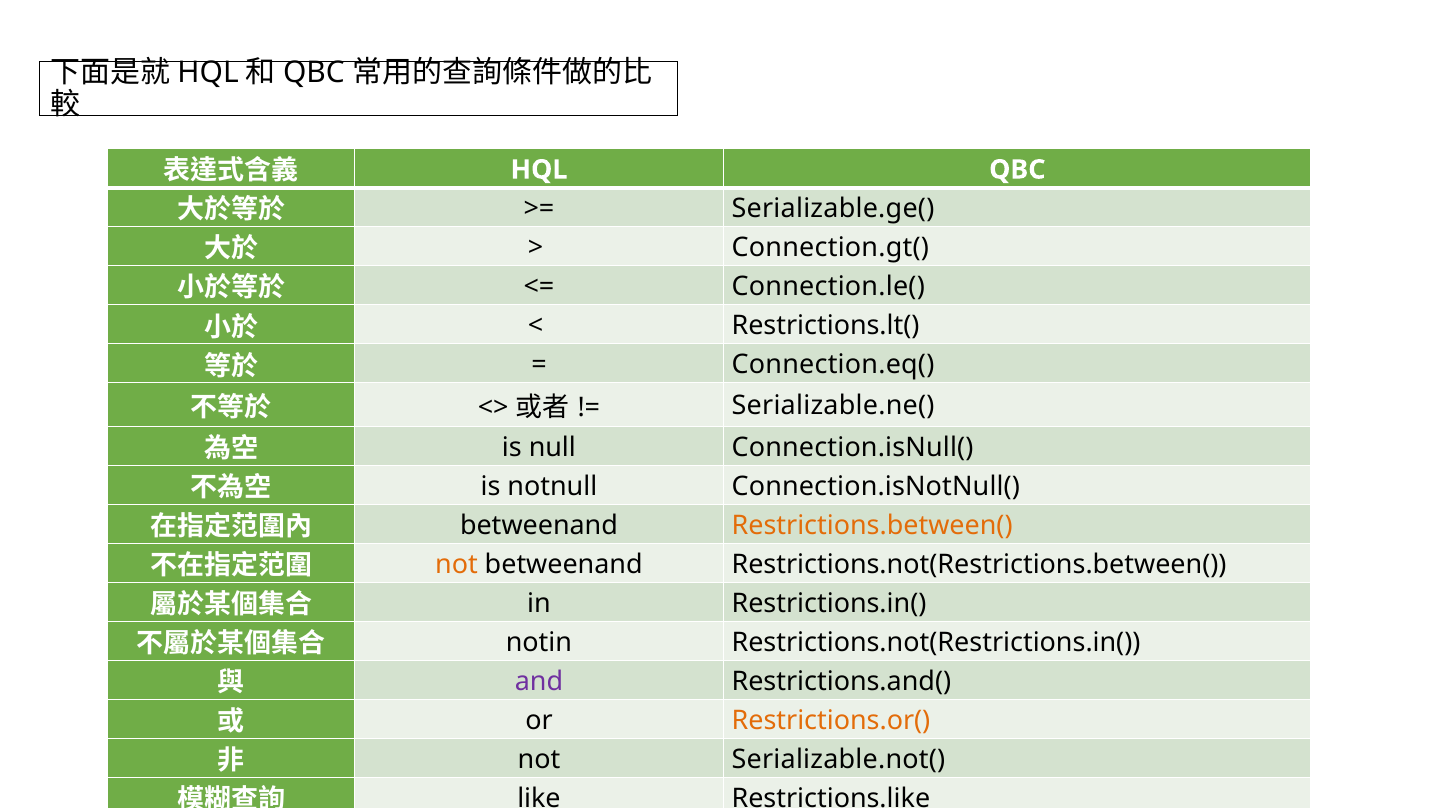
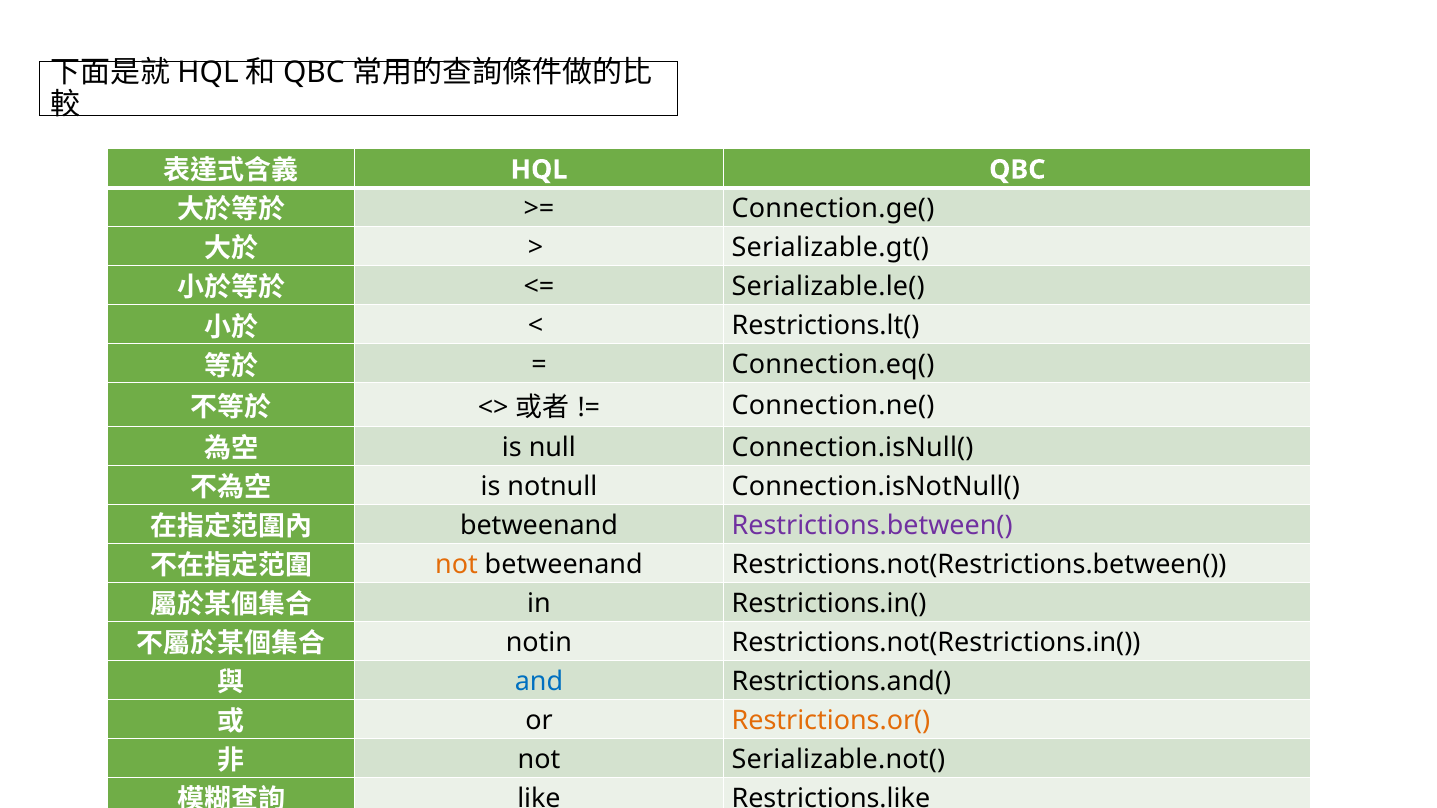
Serializable.ge(: Serializable.ge( -> Connection.ge(
Connection.gt(: Connection.gt( -> Serializable.gt(
Connection.le(: Connection.le( -> Serializable.le(
Serializable.ne(: Serializable.ne( -> Connection.ne(
Restrictions.between( colour: orange -> purple
and colour: purple -> blue
